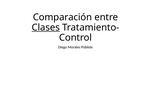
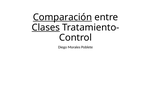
Comparación underline: none -> present
